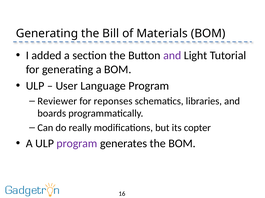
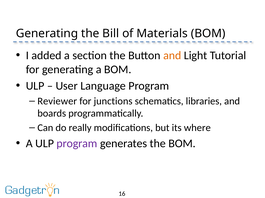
and at (172, 56) colour: purple -> orange
reponses: reponses -> junctions
copter: copter -> where
